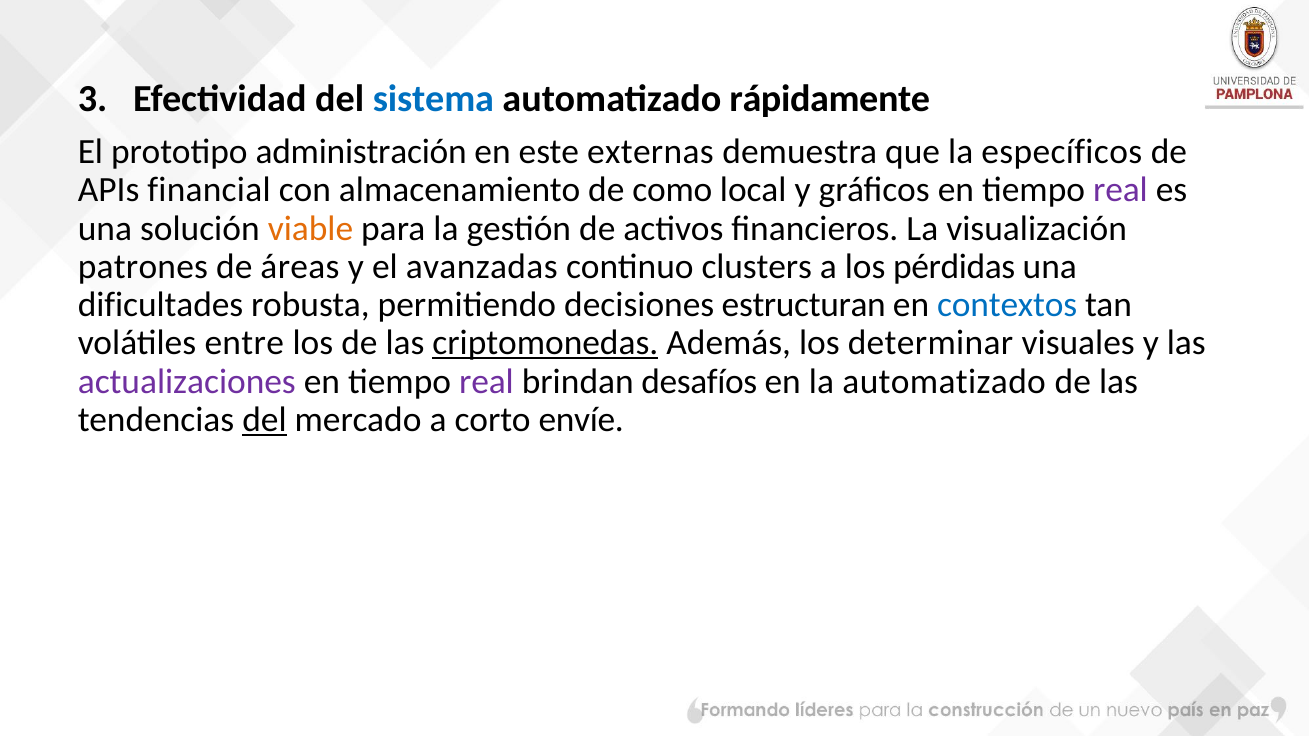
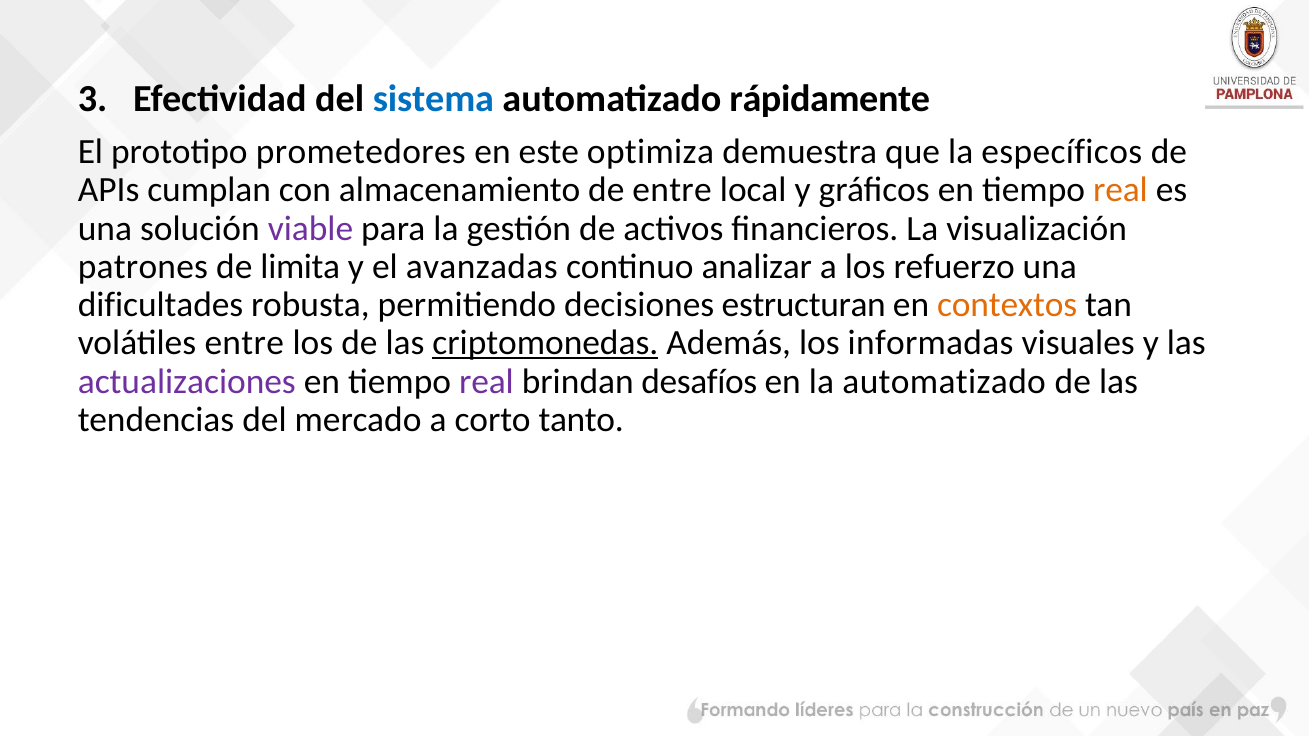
administración: administración -> prometedores
externas: externas -> optimiza
financial: financial -> cumplan
de como: como -> entre
real at (1120, 190) colour: purple -> orange
viable colour: orange -> purple
áreas: áreas -> limita
clusters: clusters -> analizar
pérdidas: pérdidas -> refuerzo
contextos colour: blue -> orange
determinar: determinar -> informadas
del at (264, 420) underline: present -> none
envíe: envíe -> tanto
